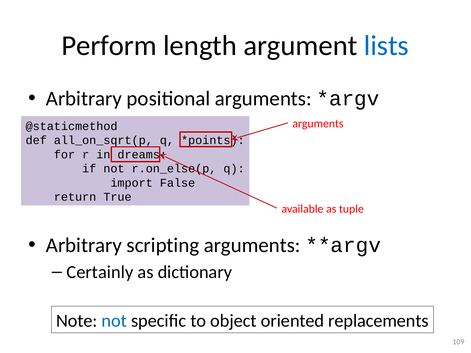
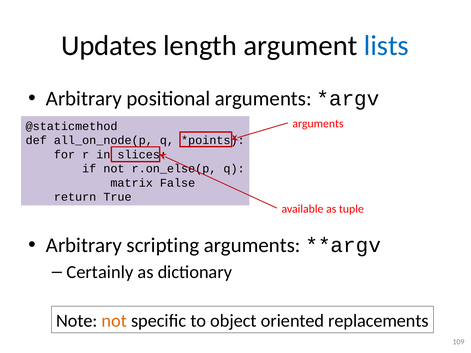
Perform: Perform -> Updates
all_on_sqrt(p: all_on_sqrt(p -> all_on_node(p
dreams: dreams -> slices
import: import -> matrix
not at (114, 321) colour: blue -> orange
